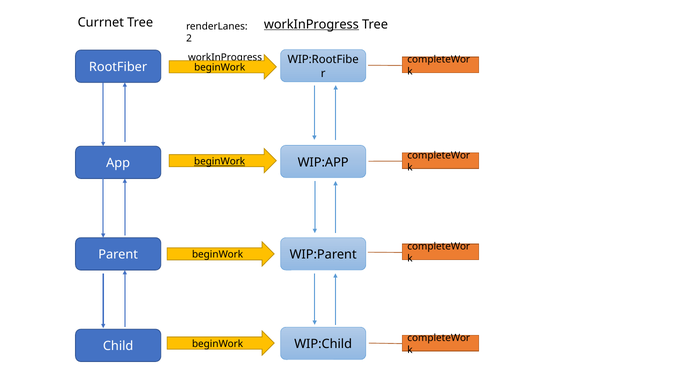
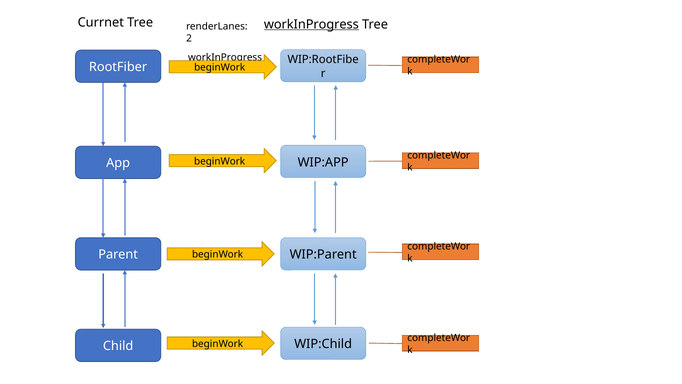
beginWork at (220, 161) underline: present -> none
